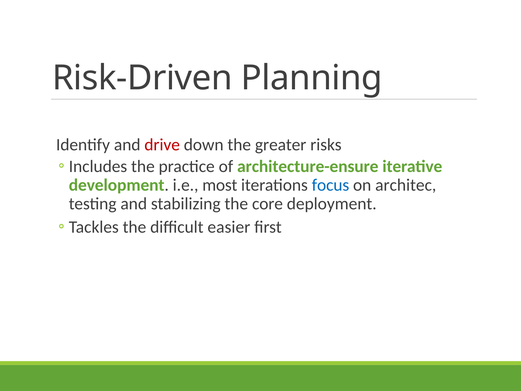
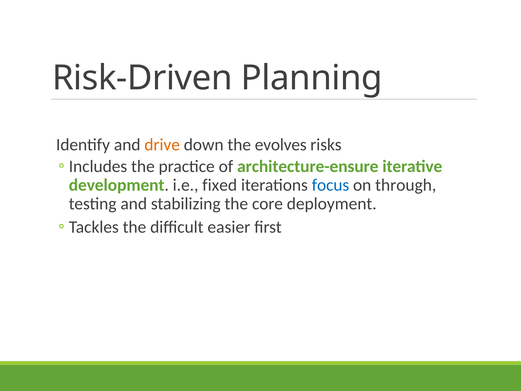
drive colour: red -> orange
greater: greater -> evolves
most: most -> fixed
architec: architec -> through
